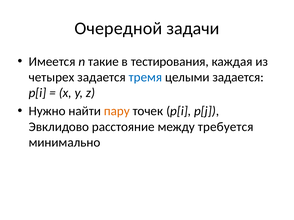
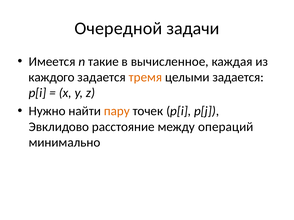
тестирования: тестирования -> вычисленное
четырех: четырех -> каждого
тремя colour: blue -> orange
требуется: требуется -> операций
